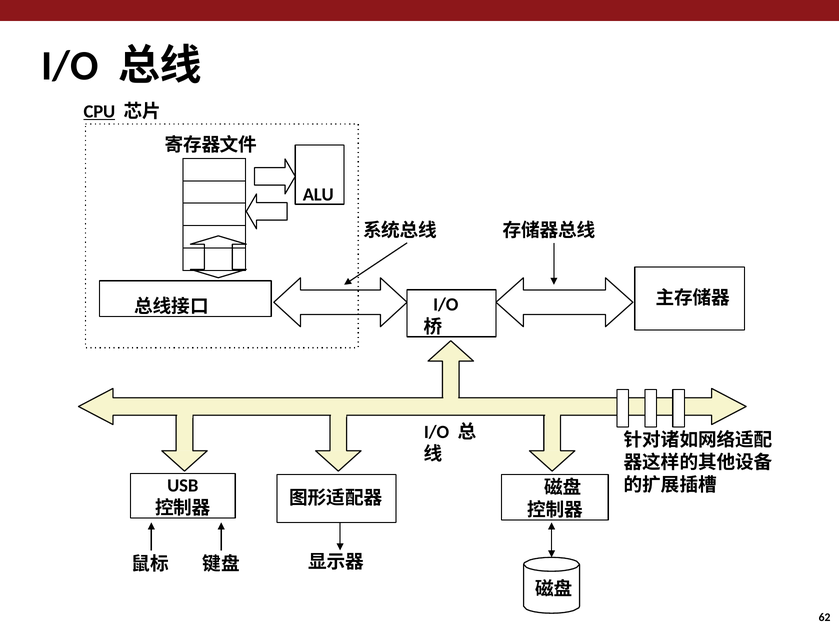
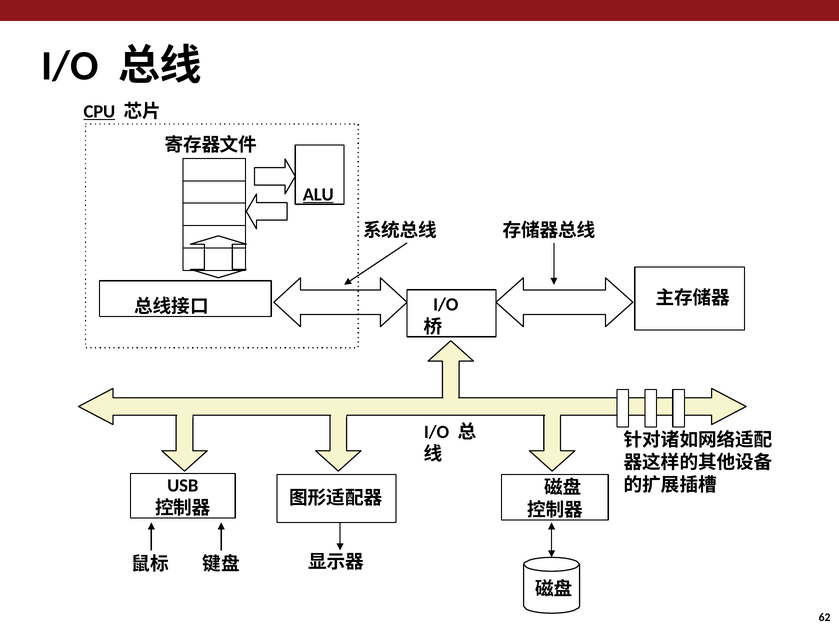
ALU underline: none -> present
